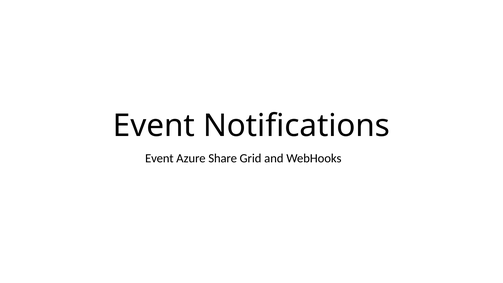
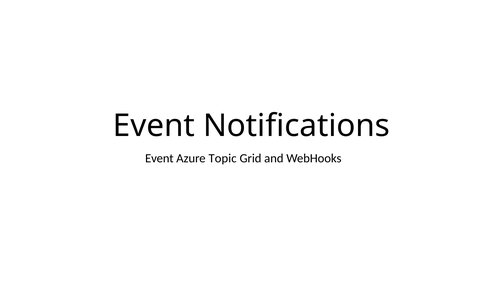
Share: Share -> Topic
